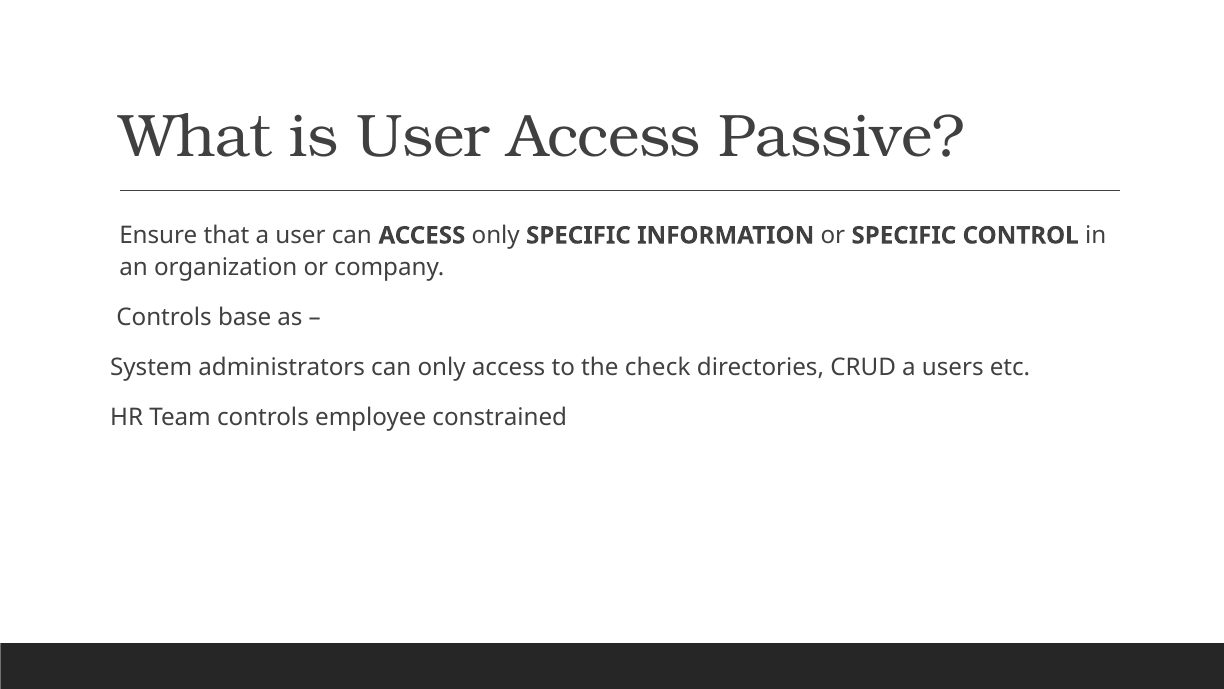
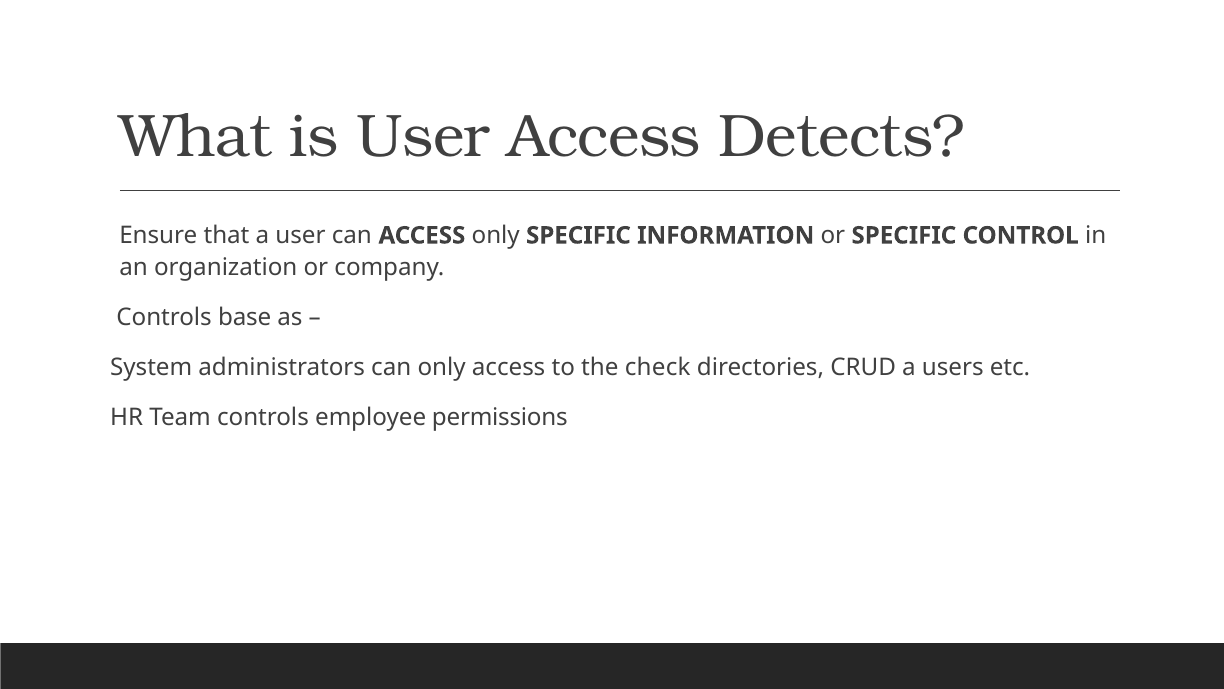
Passive: Passive -> Detects
constrained: constrained -> permissions
